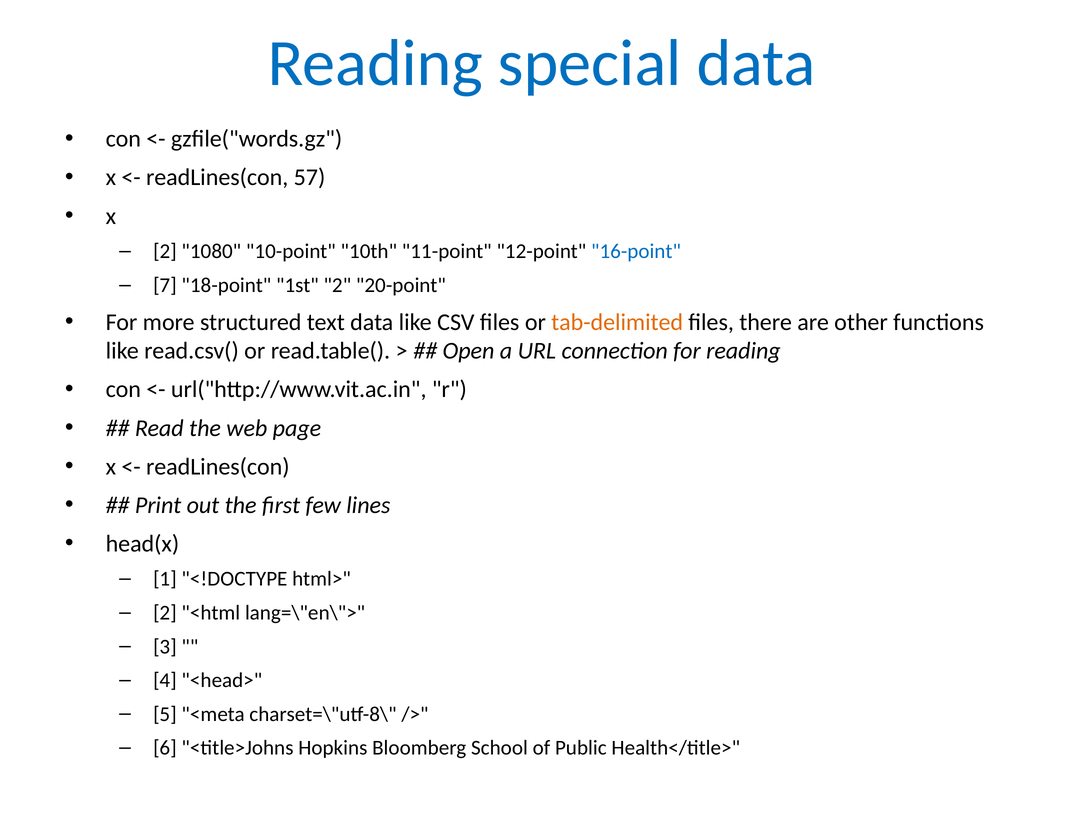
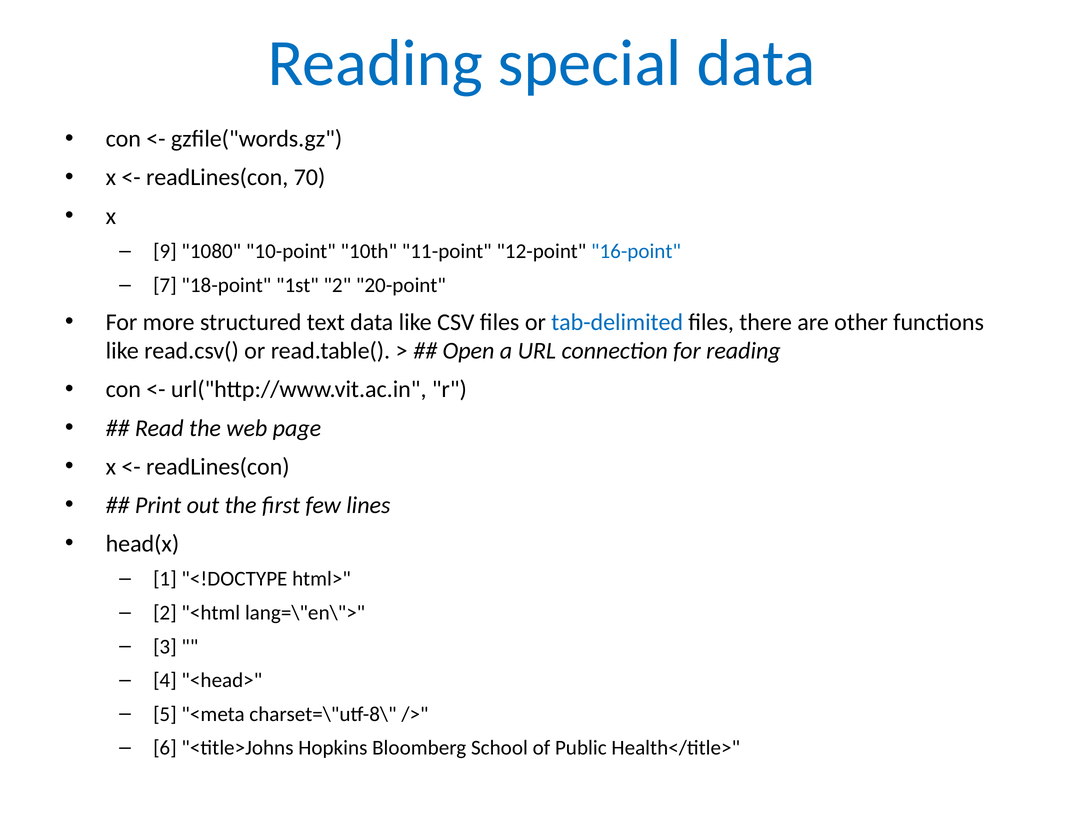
57: 57 -> 70
2 at (165, 251): 2 -> 9
tab-delimited colour: orange -> blue
